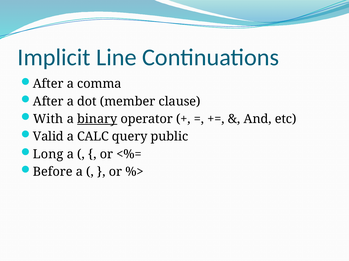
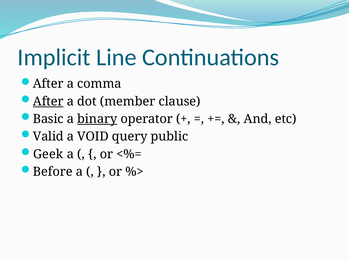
After at (48, 102) underline: none -> present
With: With -> Basic
CALC: CALC -> VOID
Long: Long -> Geek
